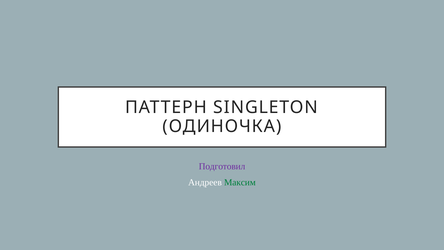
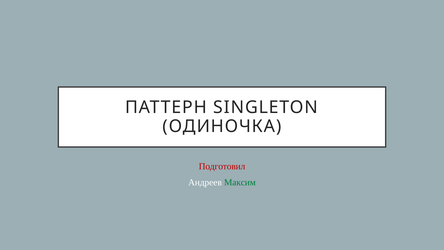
Подготовил colour: purple -> red
